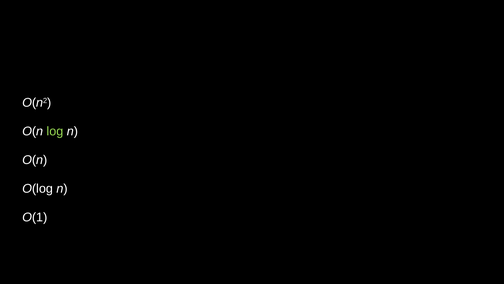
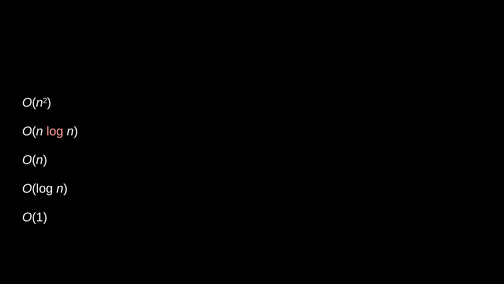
log colour: light green -> pink
